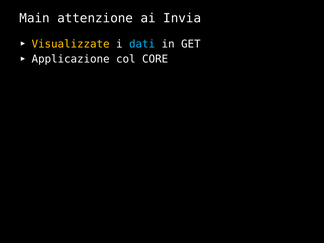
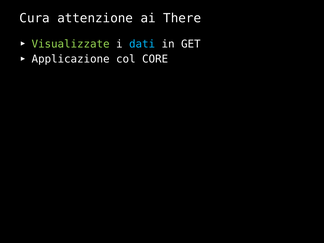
Main: Main -> Cura
Invia: Invia -> There
Visualizzate colour: yellow -> light green
